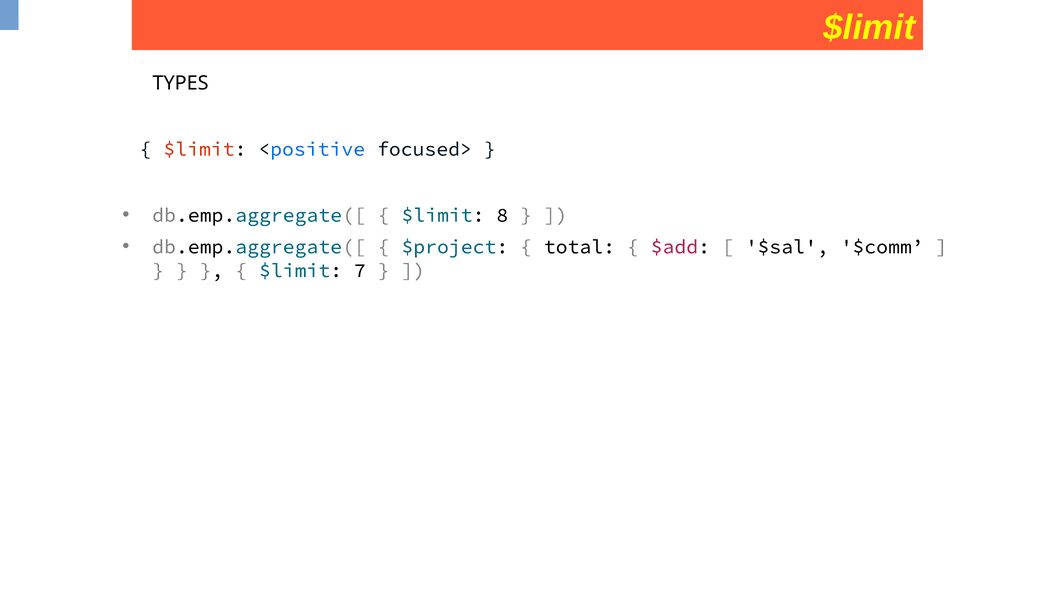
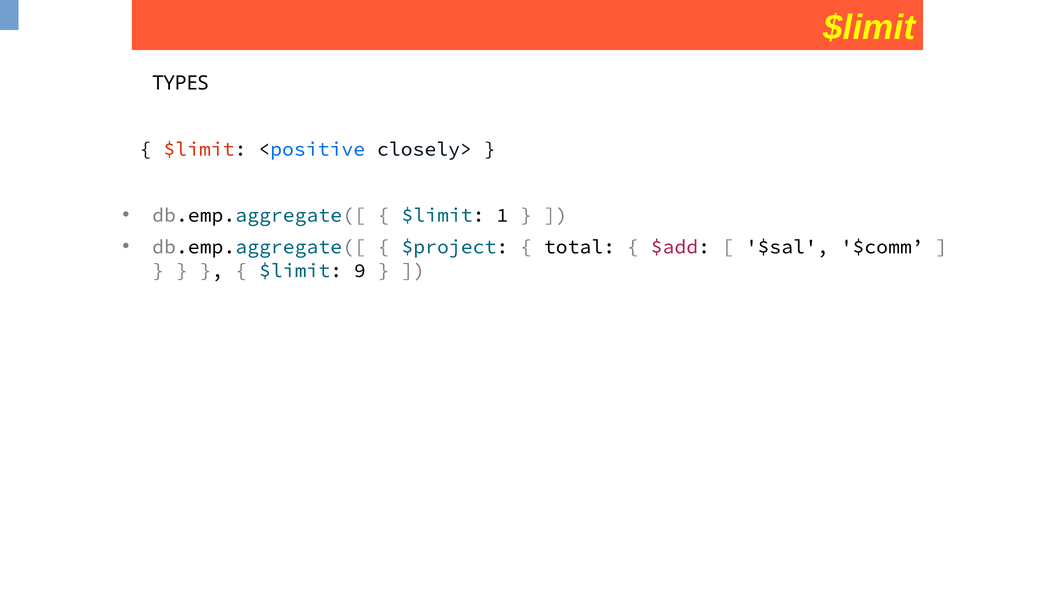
focused>: focused> -> closely>
8: 8 -> 1
7: 7 -> 9
